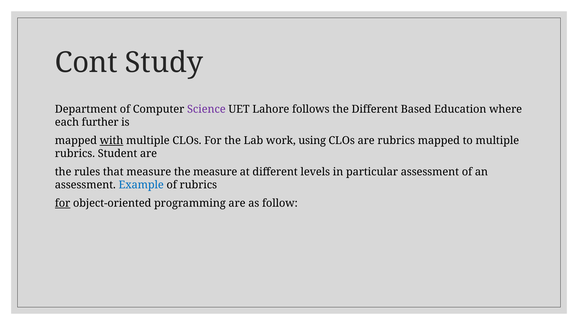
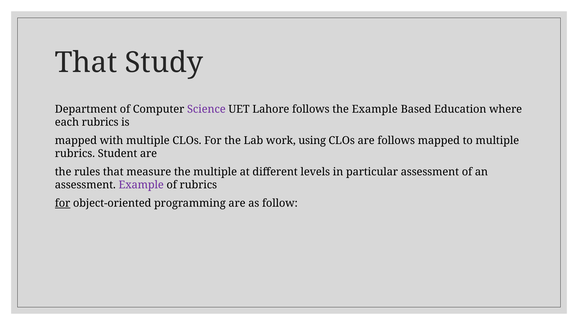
Cont at (86, 63): Cont -> That
the Different: Different -> Example
each further: further -> rubrics
with underline: present -> none
are rubrics: rubrics -> follows
the measure: measure -> multiple
Example at (141, 185) colour: blue -> purple
